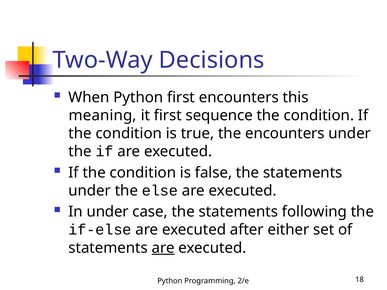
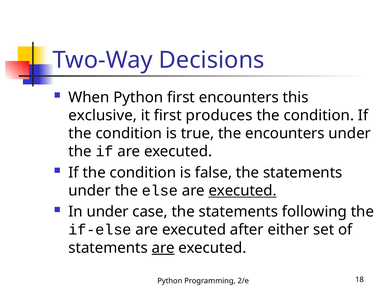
meaning: meaning -> exclusive
sequence: sequence -> produces
executed at (243, 191) underline: none -> present
